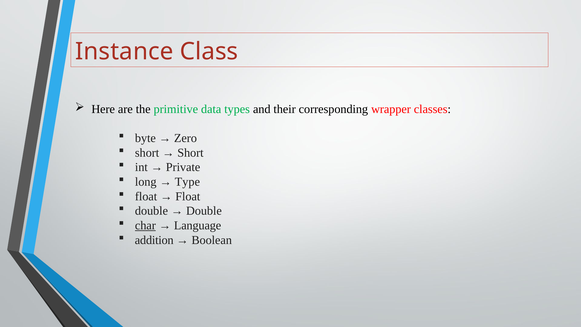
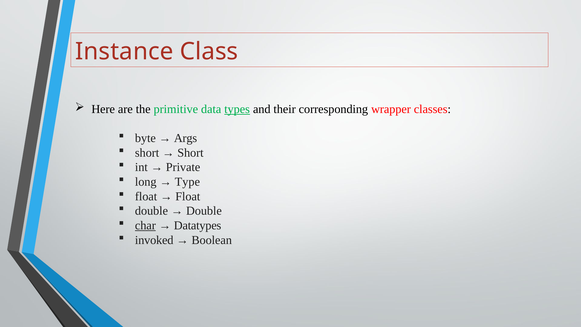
types underline: none -> present
Zero: Zero -> Args
Language: Language -> Datatypes
addition: addition -> invoked
